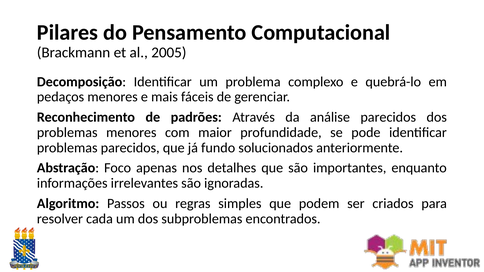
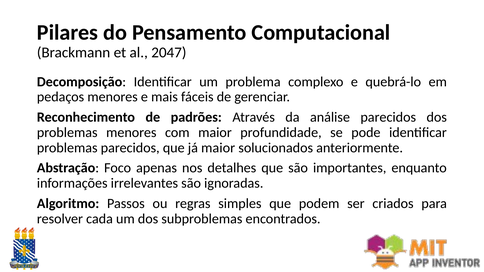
2005: 2005 -> 2047
já fundo: fundo -> maior
